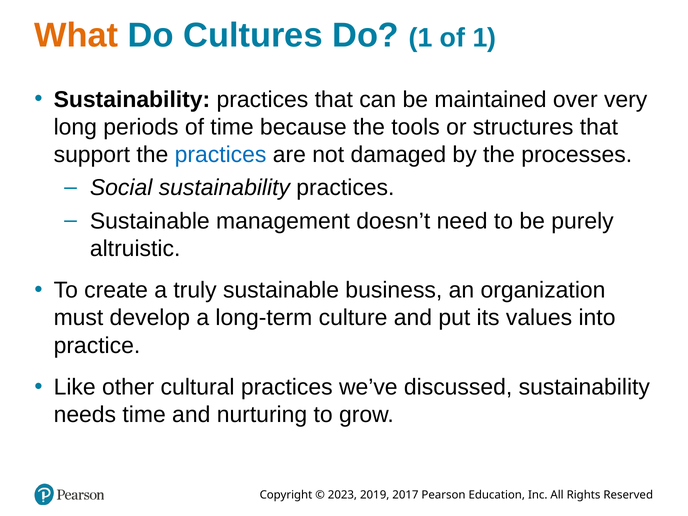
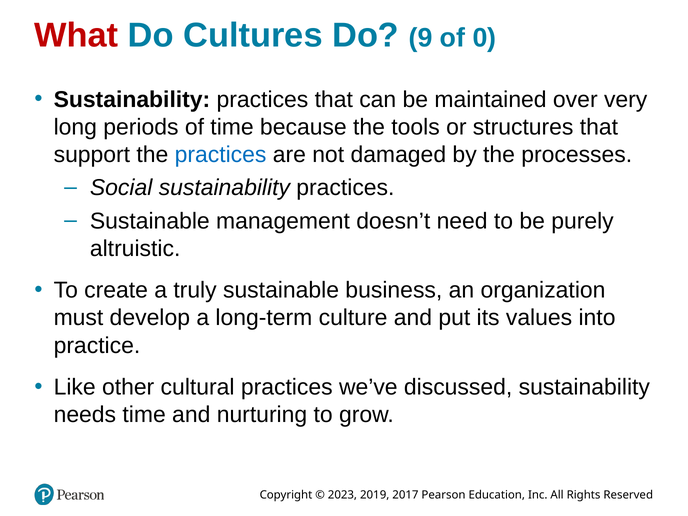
What colour: orange -> red
Do 1: 1 -> 9
of 1: 1 -> 0
